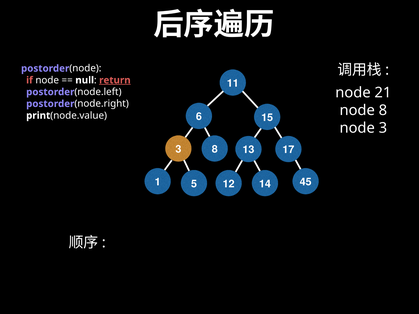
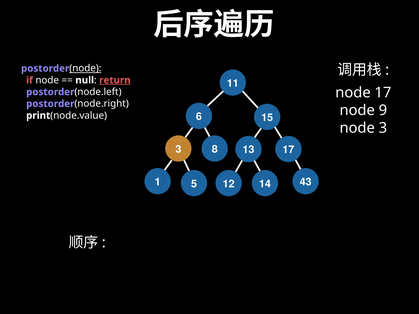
node at (85, 68) underline: none -> present
node 21: 21 -> 17
node 8: 8 -> 9
45: 45 -> 43
